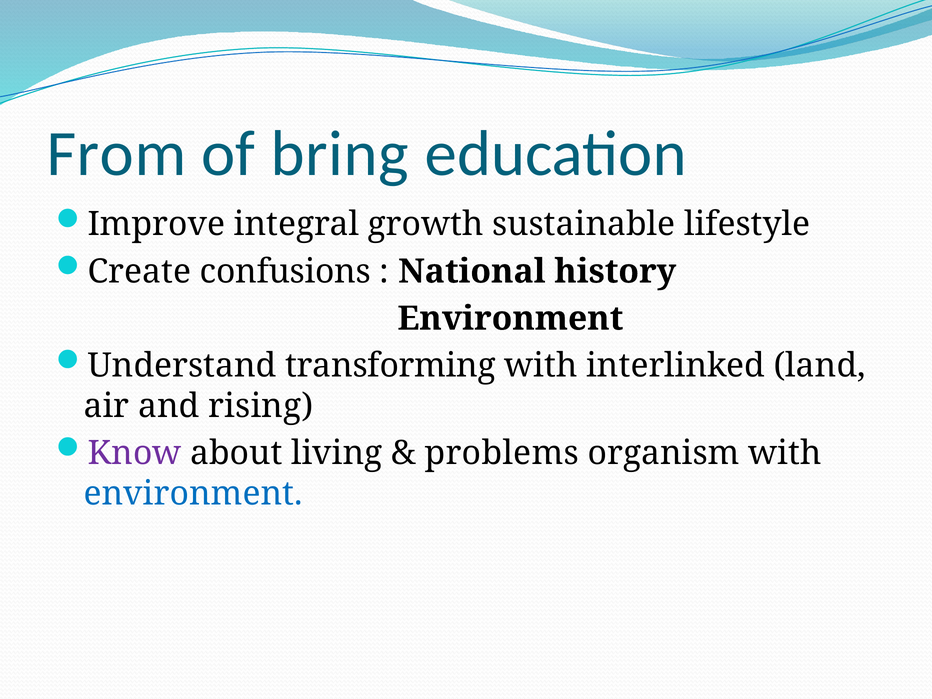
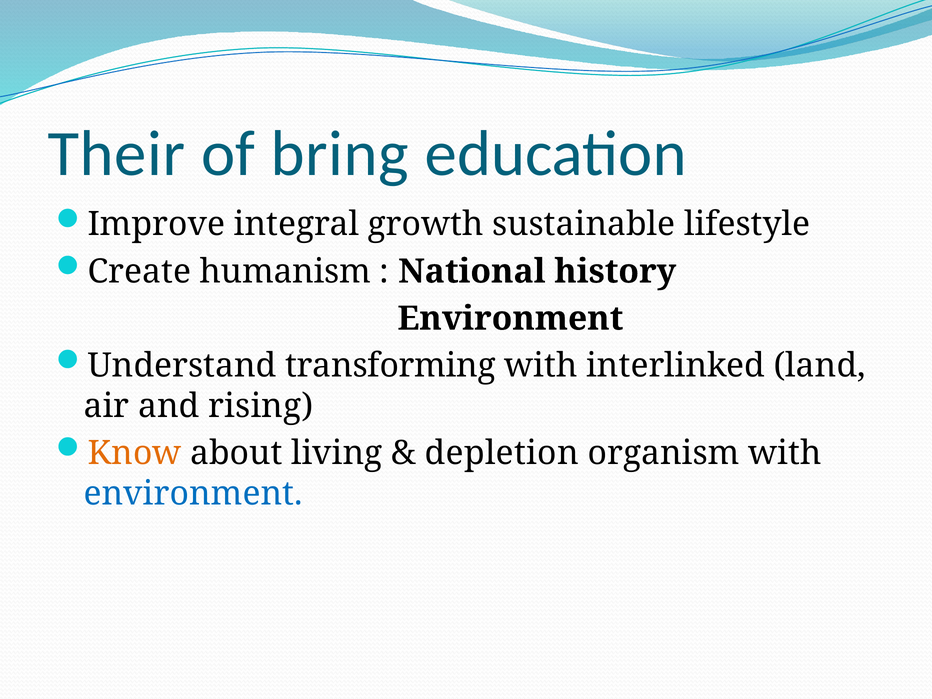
From: From -> Their
confusions: confusions -> humanism
Know colour: purple -> orange
problems: problems -> depletion
